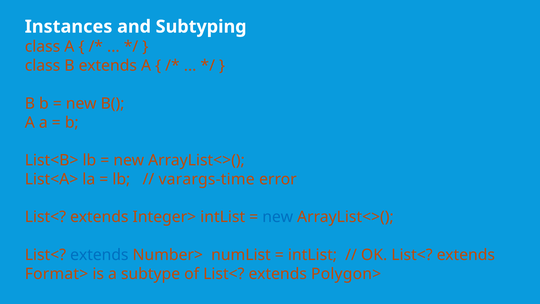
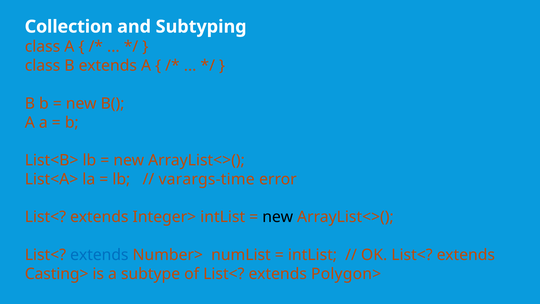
Instances: Instances -> Collection
new at (278, 217) colour: blue -> black
Format>: Format> -> Casting>
